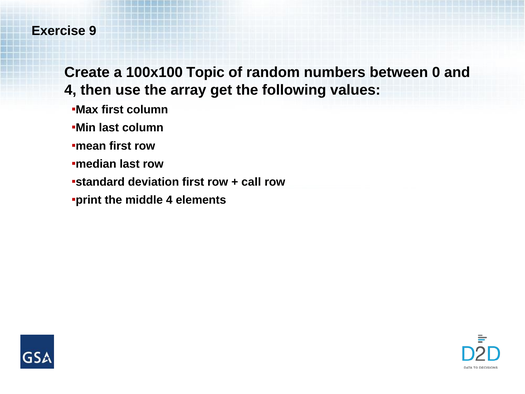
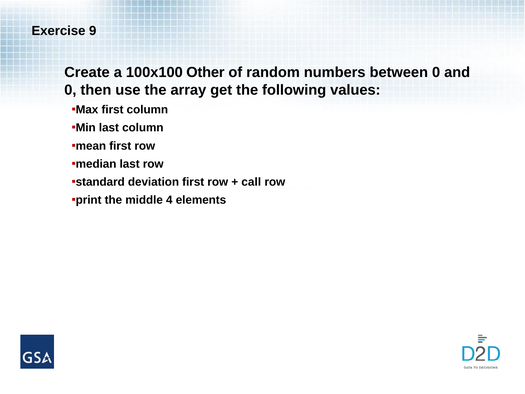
Topic: Topic -> Other
4 at (70, 90): 4 -> 0
